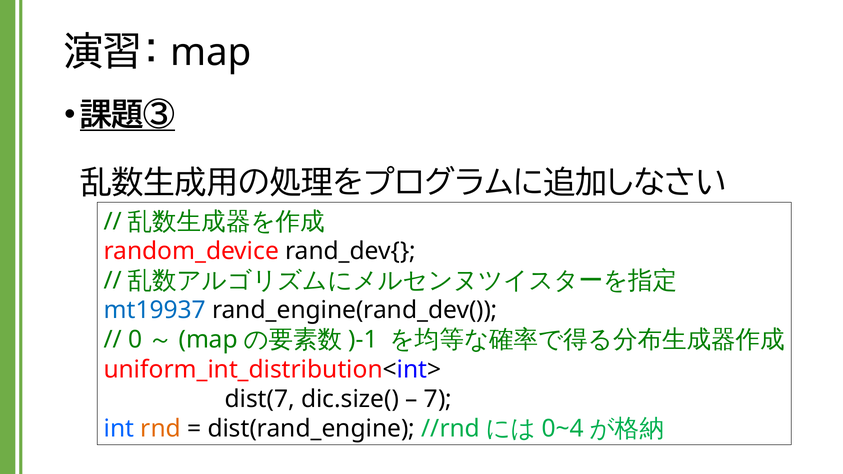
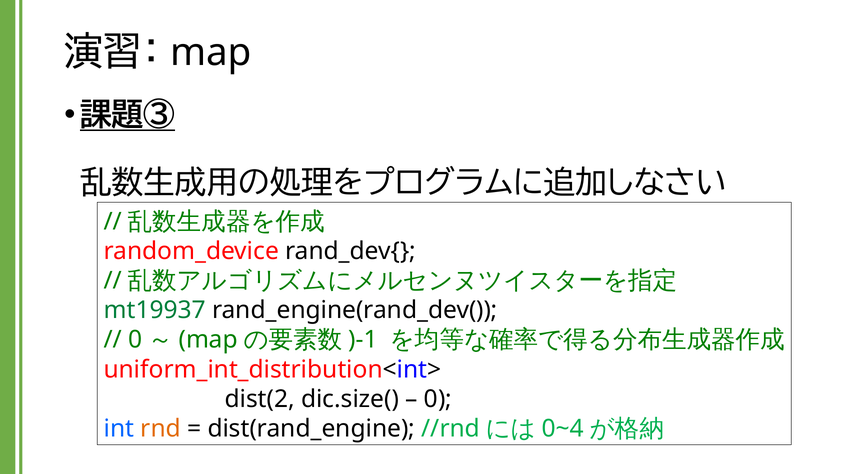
mt19937 colour: blue -> green
dist(7: dist(7 -> dist(2
7 at (438, 399): 7 -> 0
